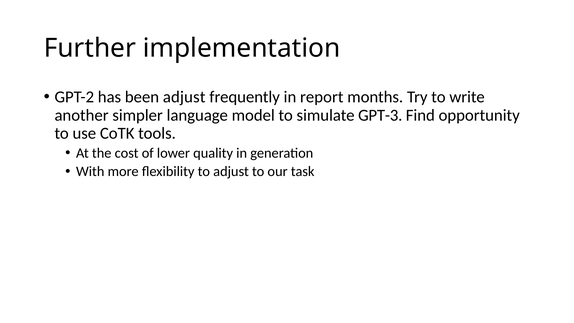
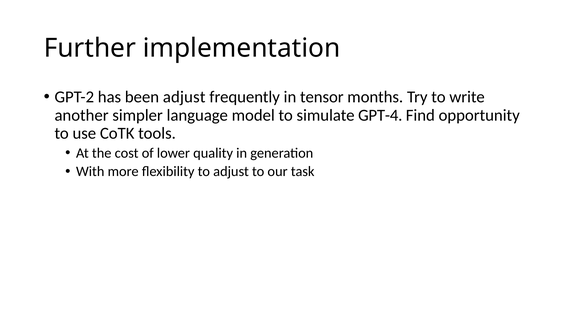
report: report -> tensor
GPT-3: GPT-3 -> GPT-4
